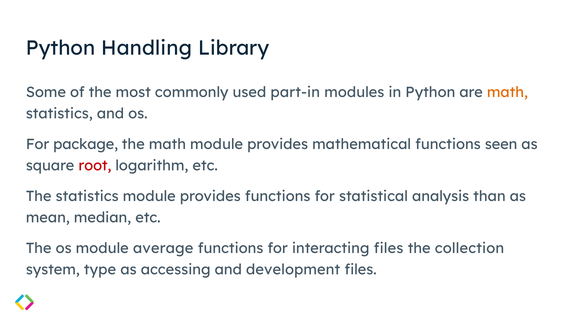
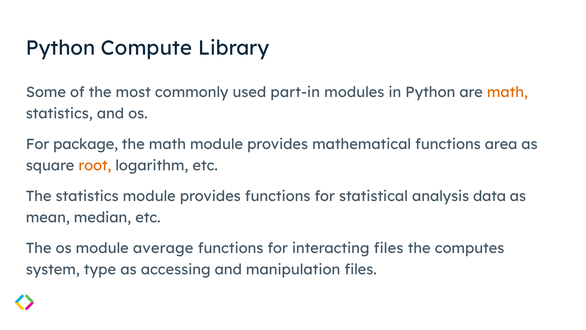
Handling: Handling -> Compute
seen: seen -> area
root colour: red -> orange
than: than -> data
collection: collection -> computes
development: development -> manipulation
